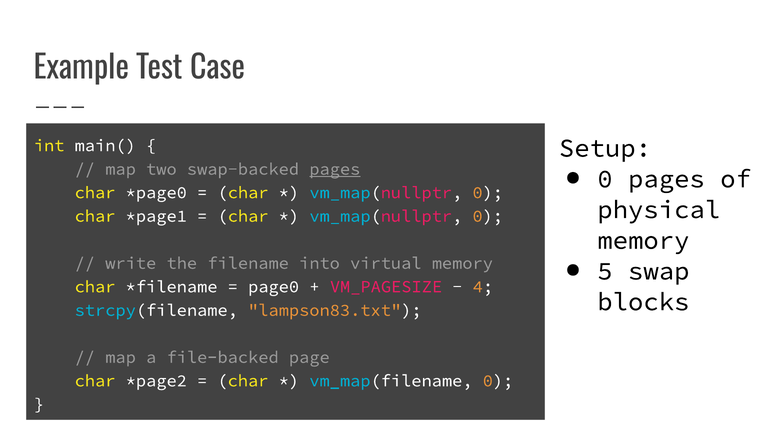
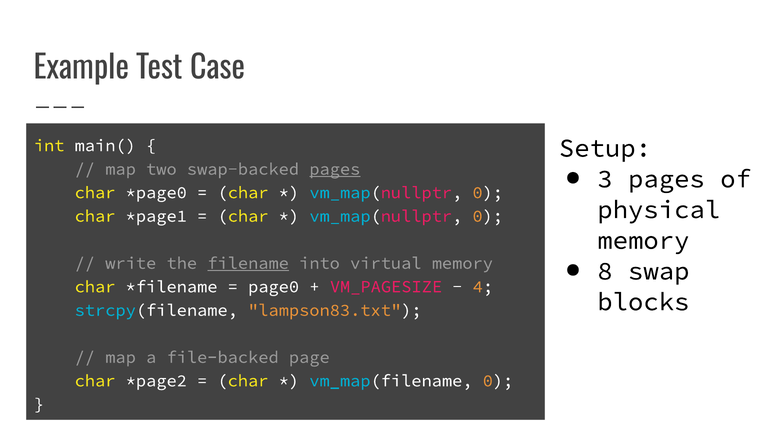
0 at (605, 179): 0 -> 3
filename underline: none -> present
5: 5 -> 8
